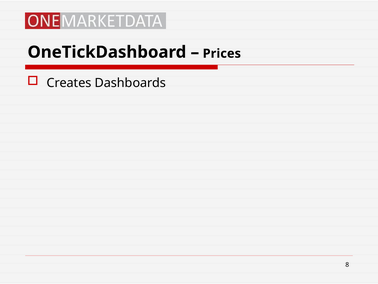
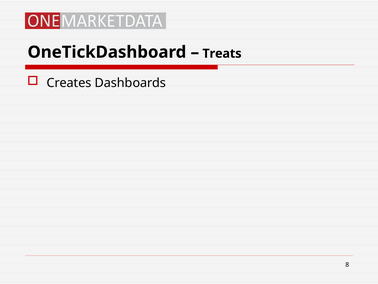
Prices: Prices -> Treats
